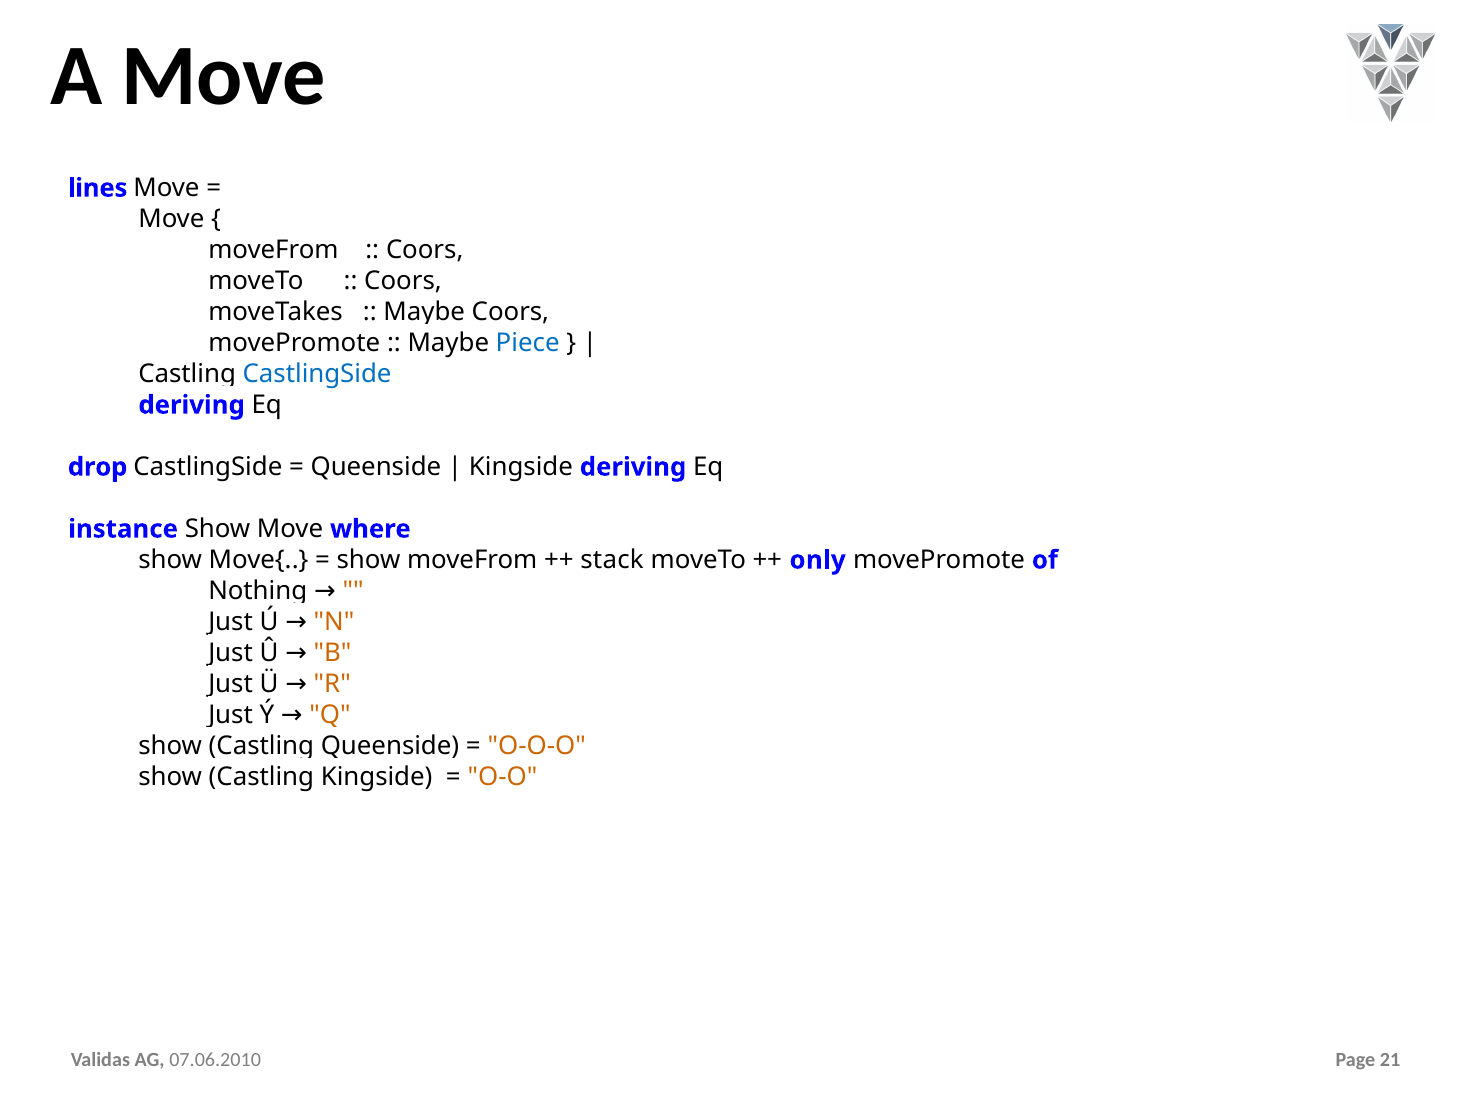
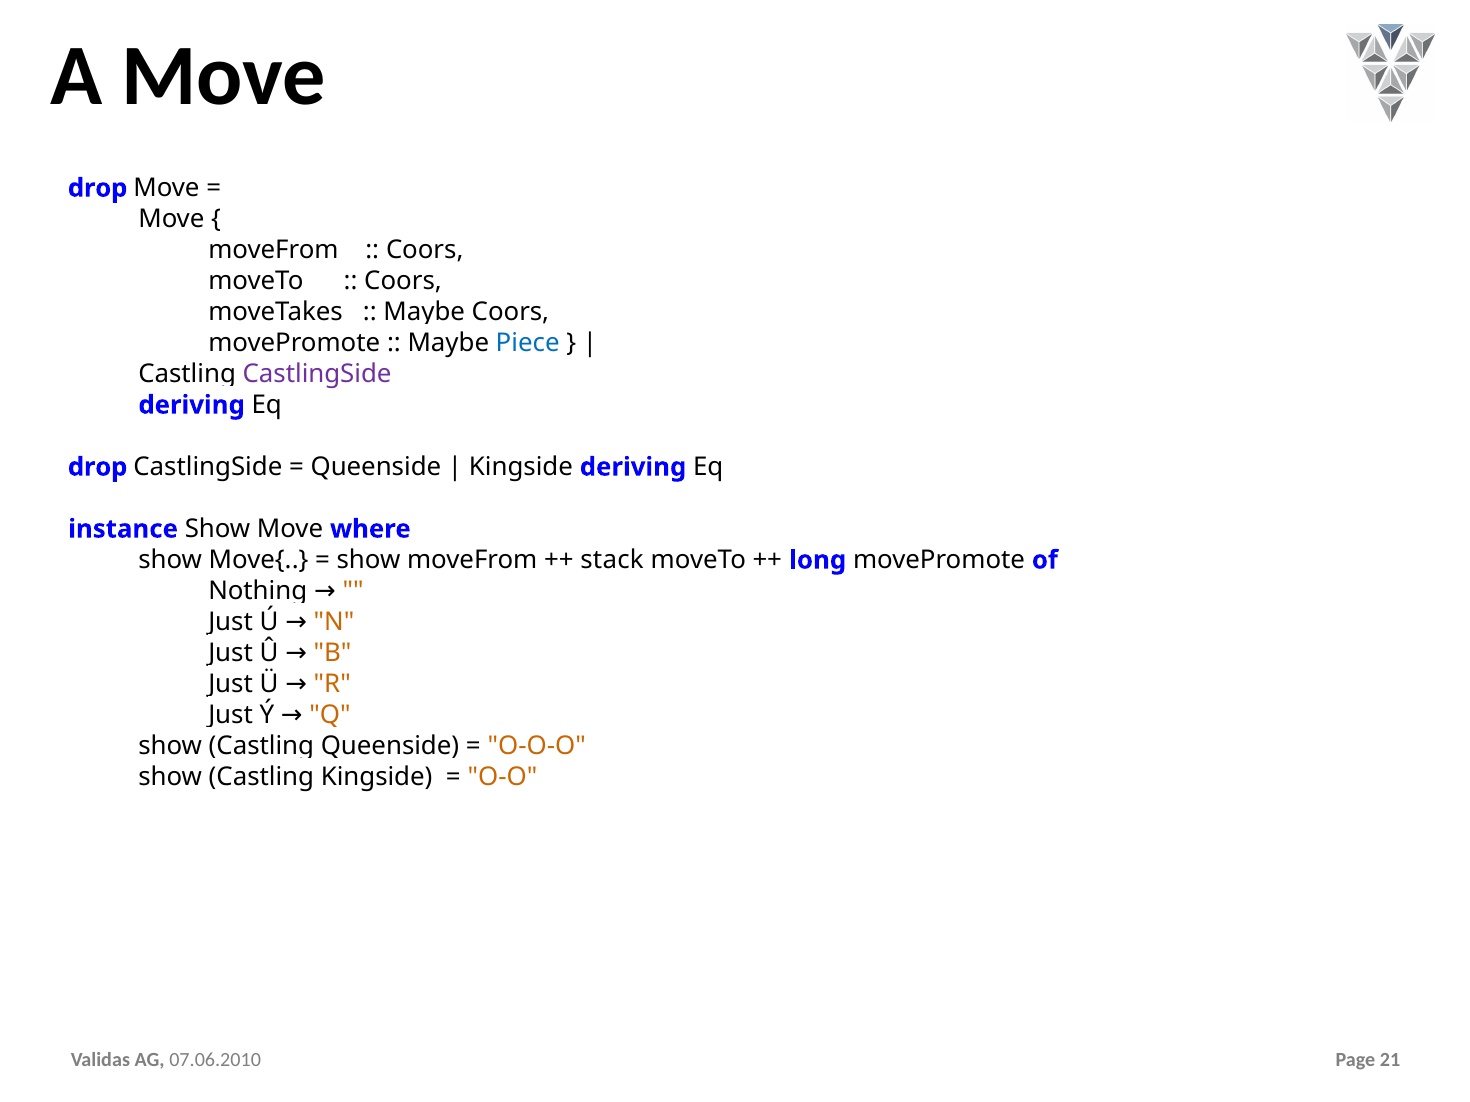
lines at (98, 188): lines -> drop
CastlingSide at (317, 374) colour: blue -> purple
only: only -> long
